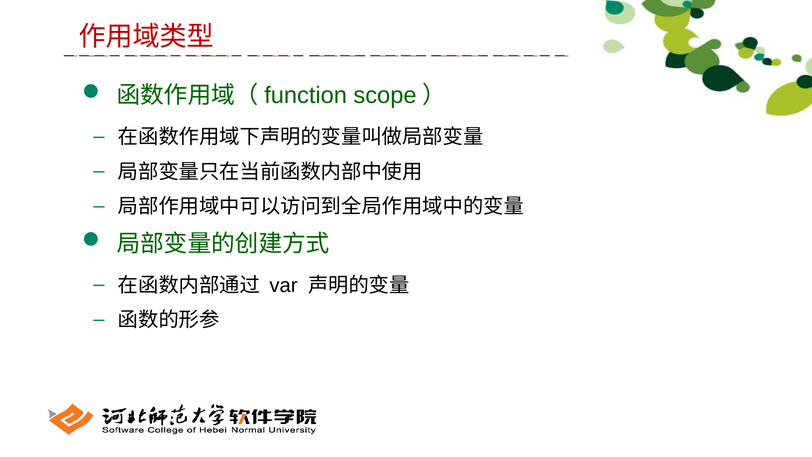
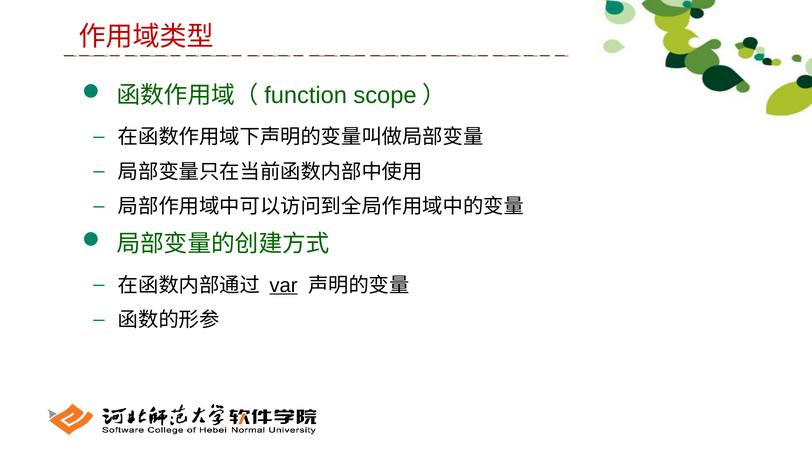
var underline: none -> present
